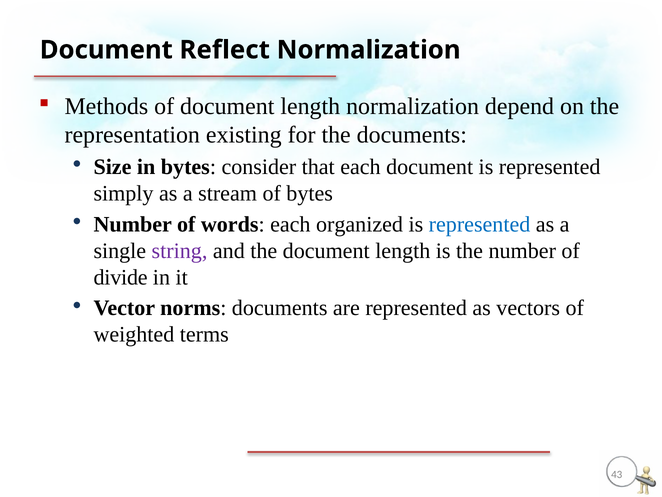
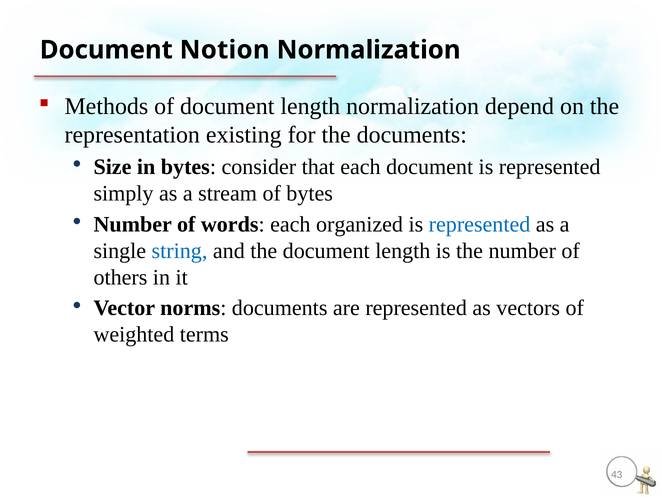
Reflect: Reflect -> Notion
string colour: purple -> blue
divide: divide -> others
